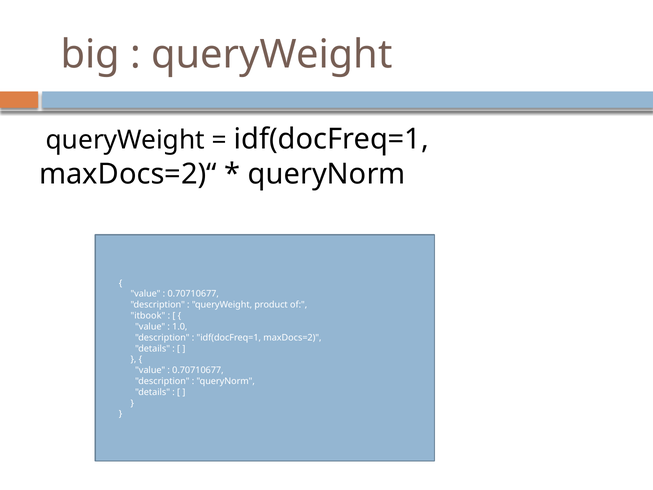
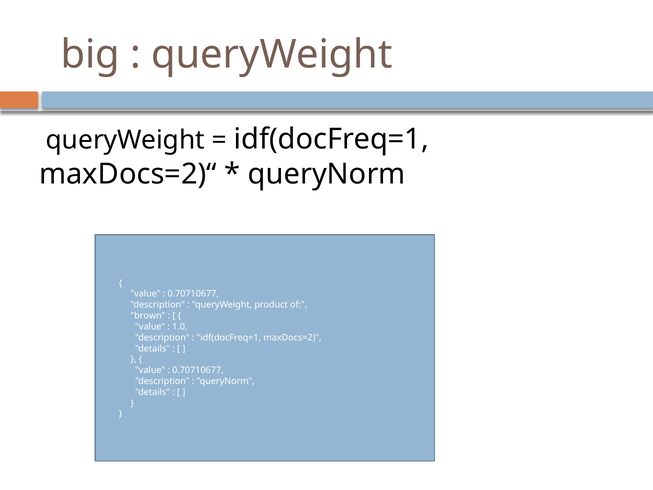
itbook: itbook -> brown
